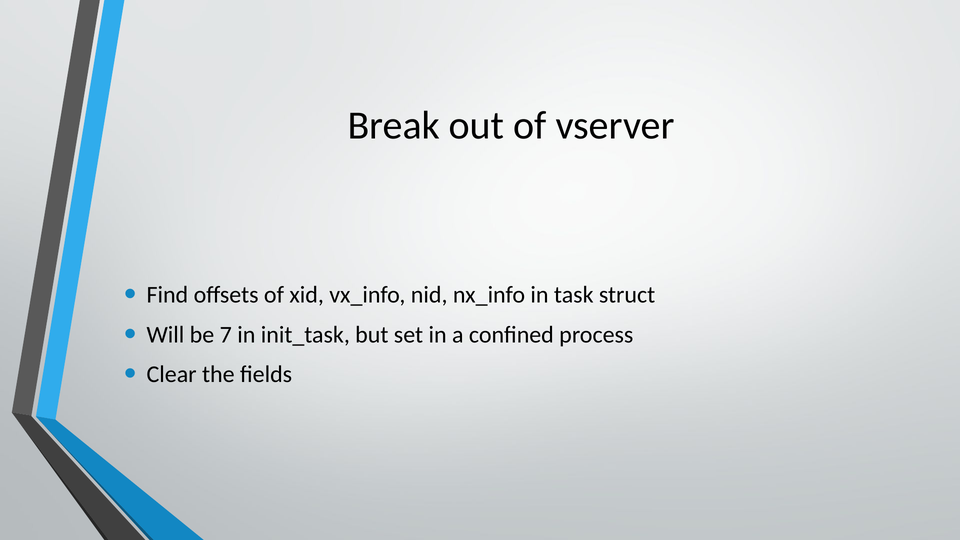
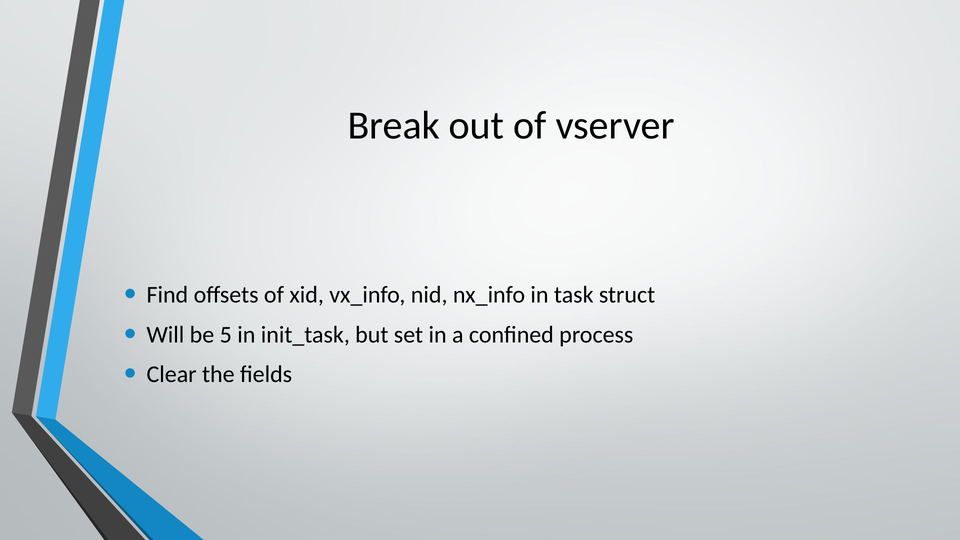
7: 7 -> 5
